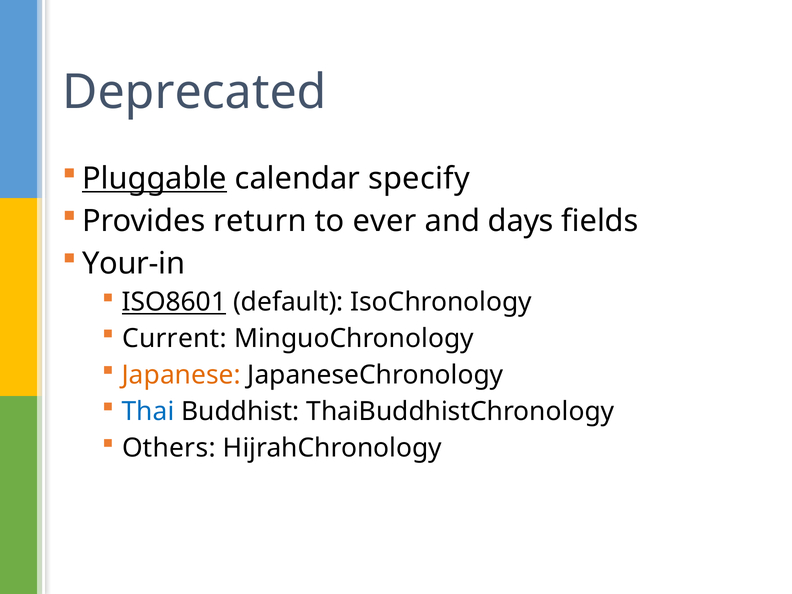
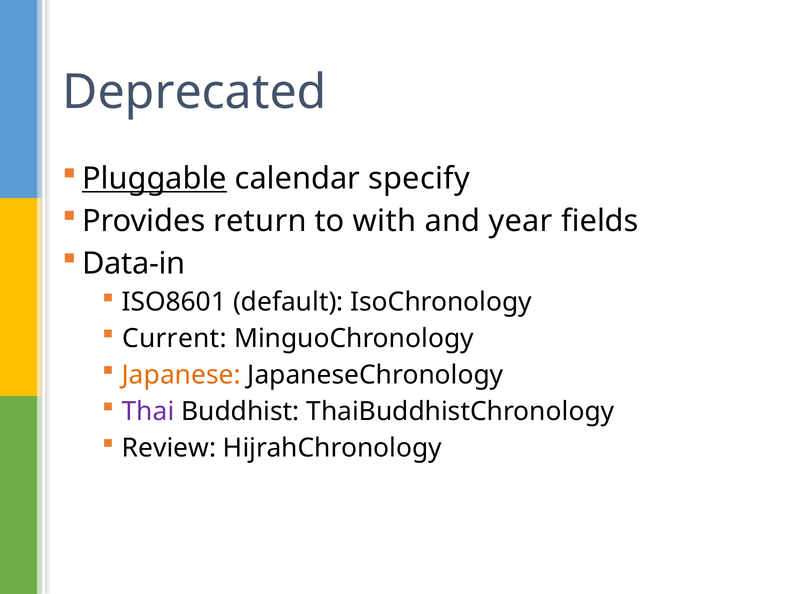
ever: ever -> with
days: days -> year
Your-in: Your-in -> Data-in
ISO8601 underline: present -> none
Thai colour: blue -> purple
Others: Others -> Review
